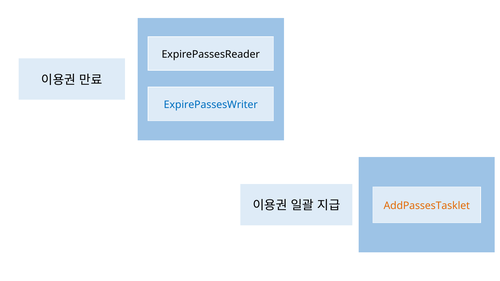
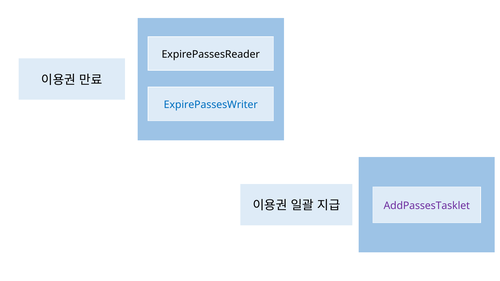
AddPassesTasklet colour: orange -> purple
